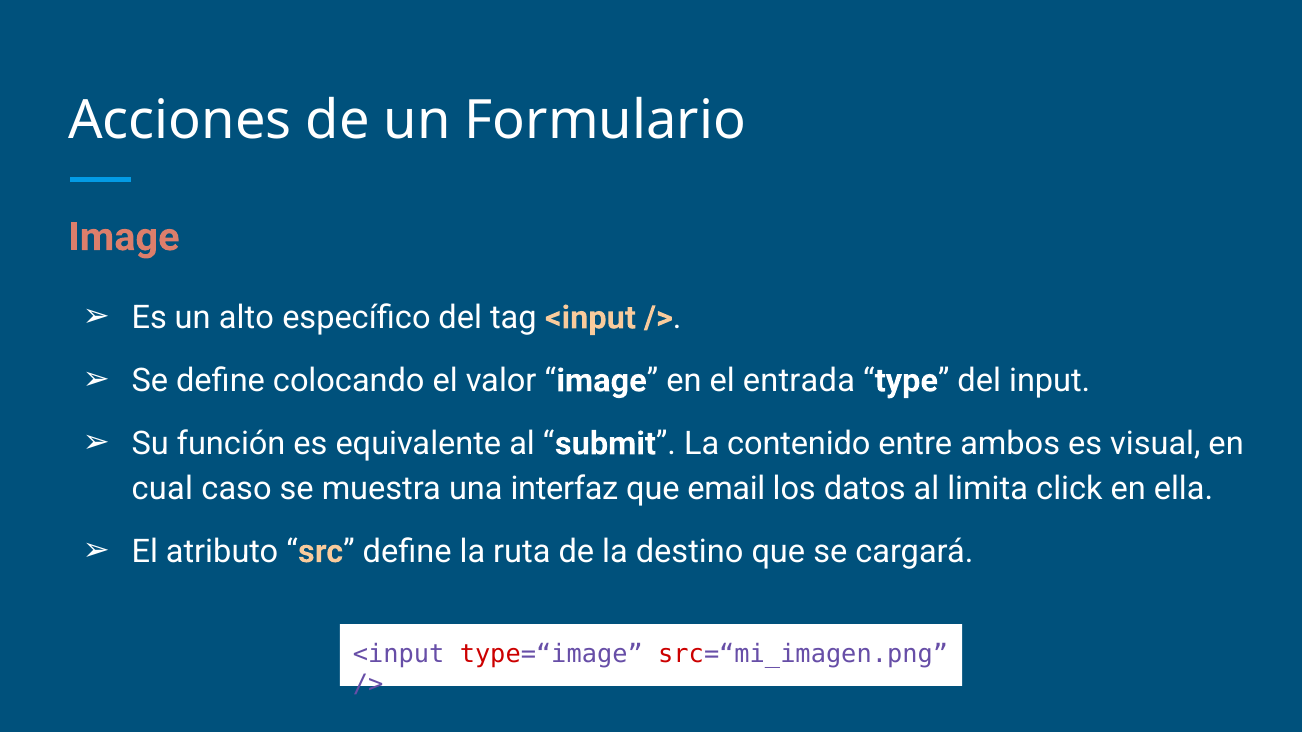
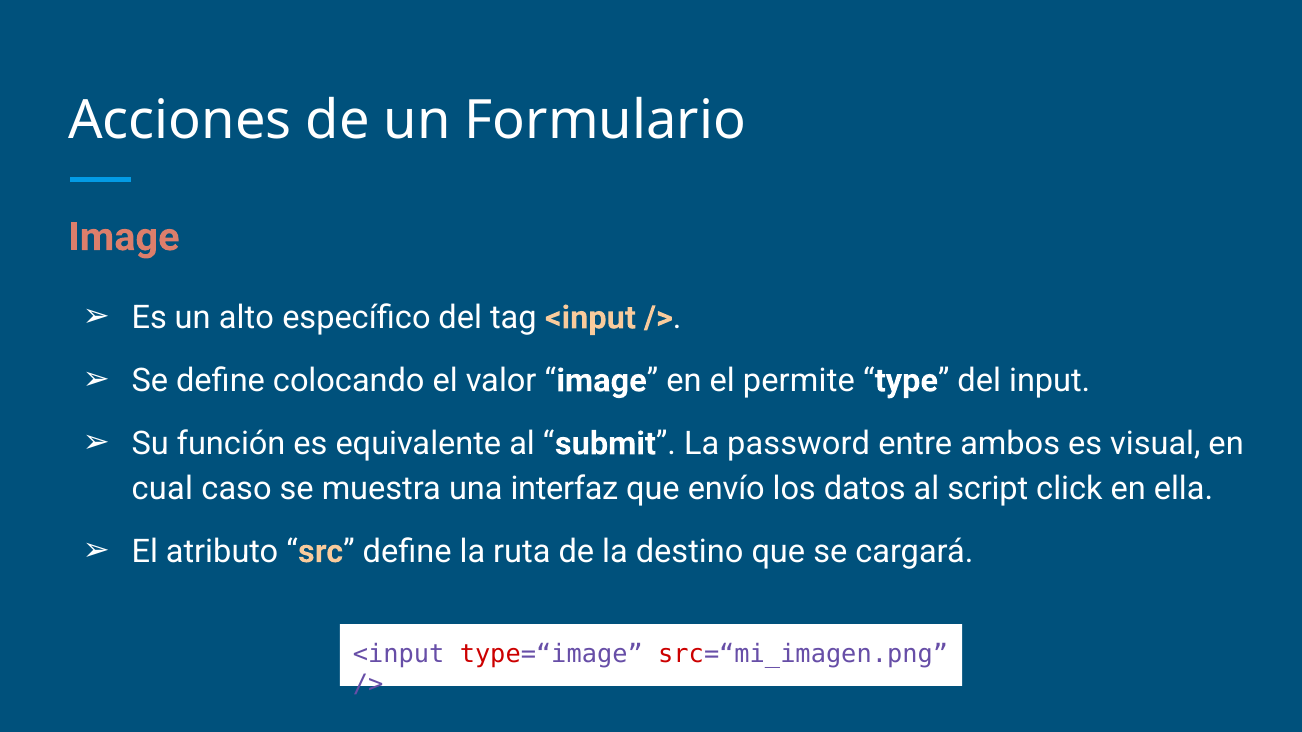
entrada: entrada -> permite
contenido: contenido -> password
email: email -> envío
limita: limita -> script
